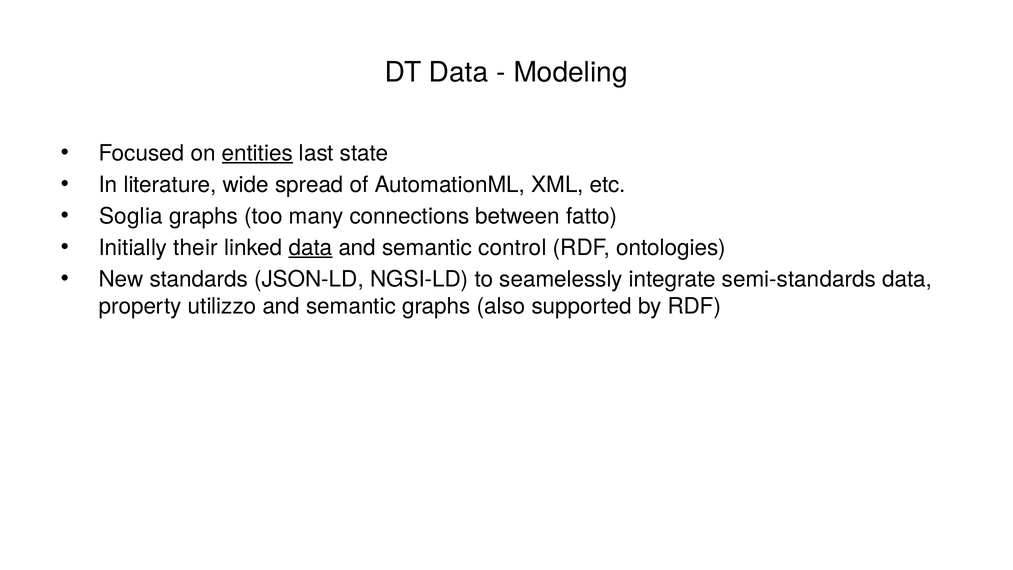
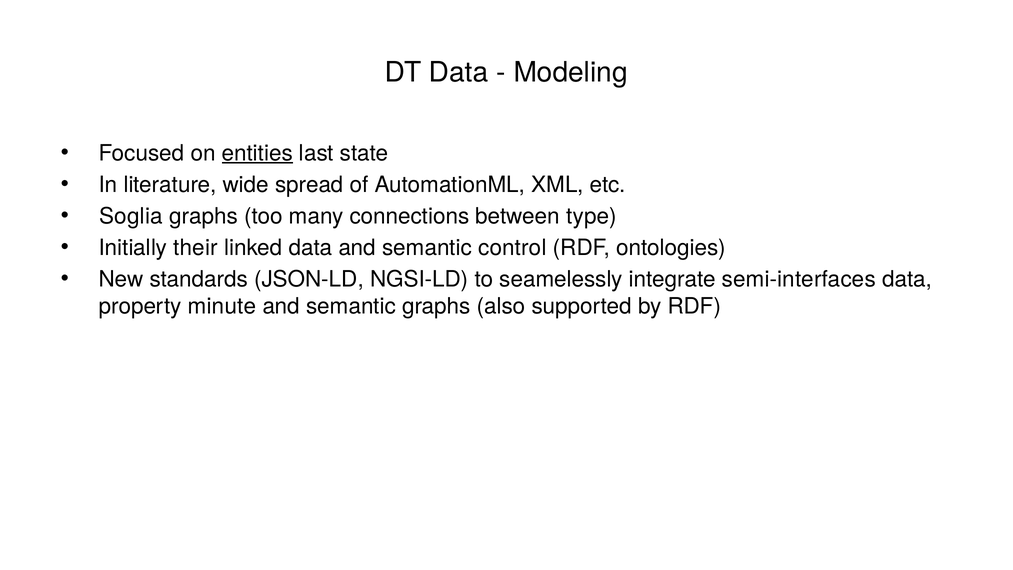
fatto: fatto -> type
data at (311, 248) underline: present -> none
semi-standards: semi-standards -> semi-interfaces
utilizzo: utilizzo -> minute
